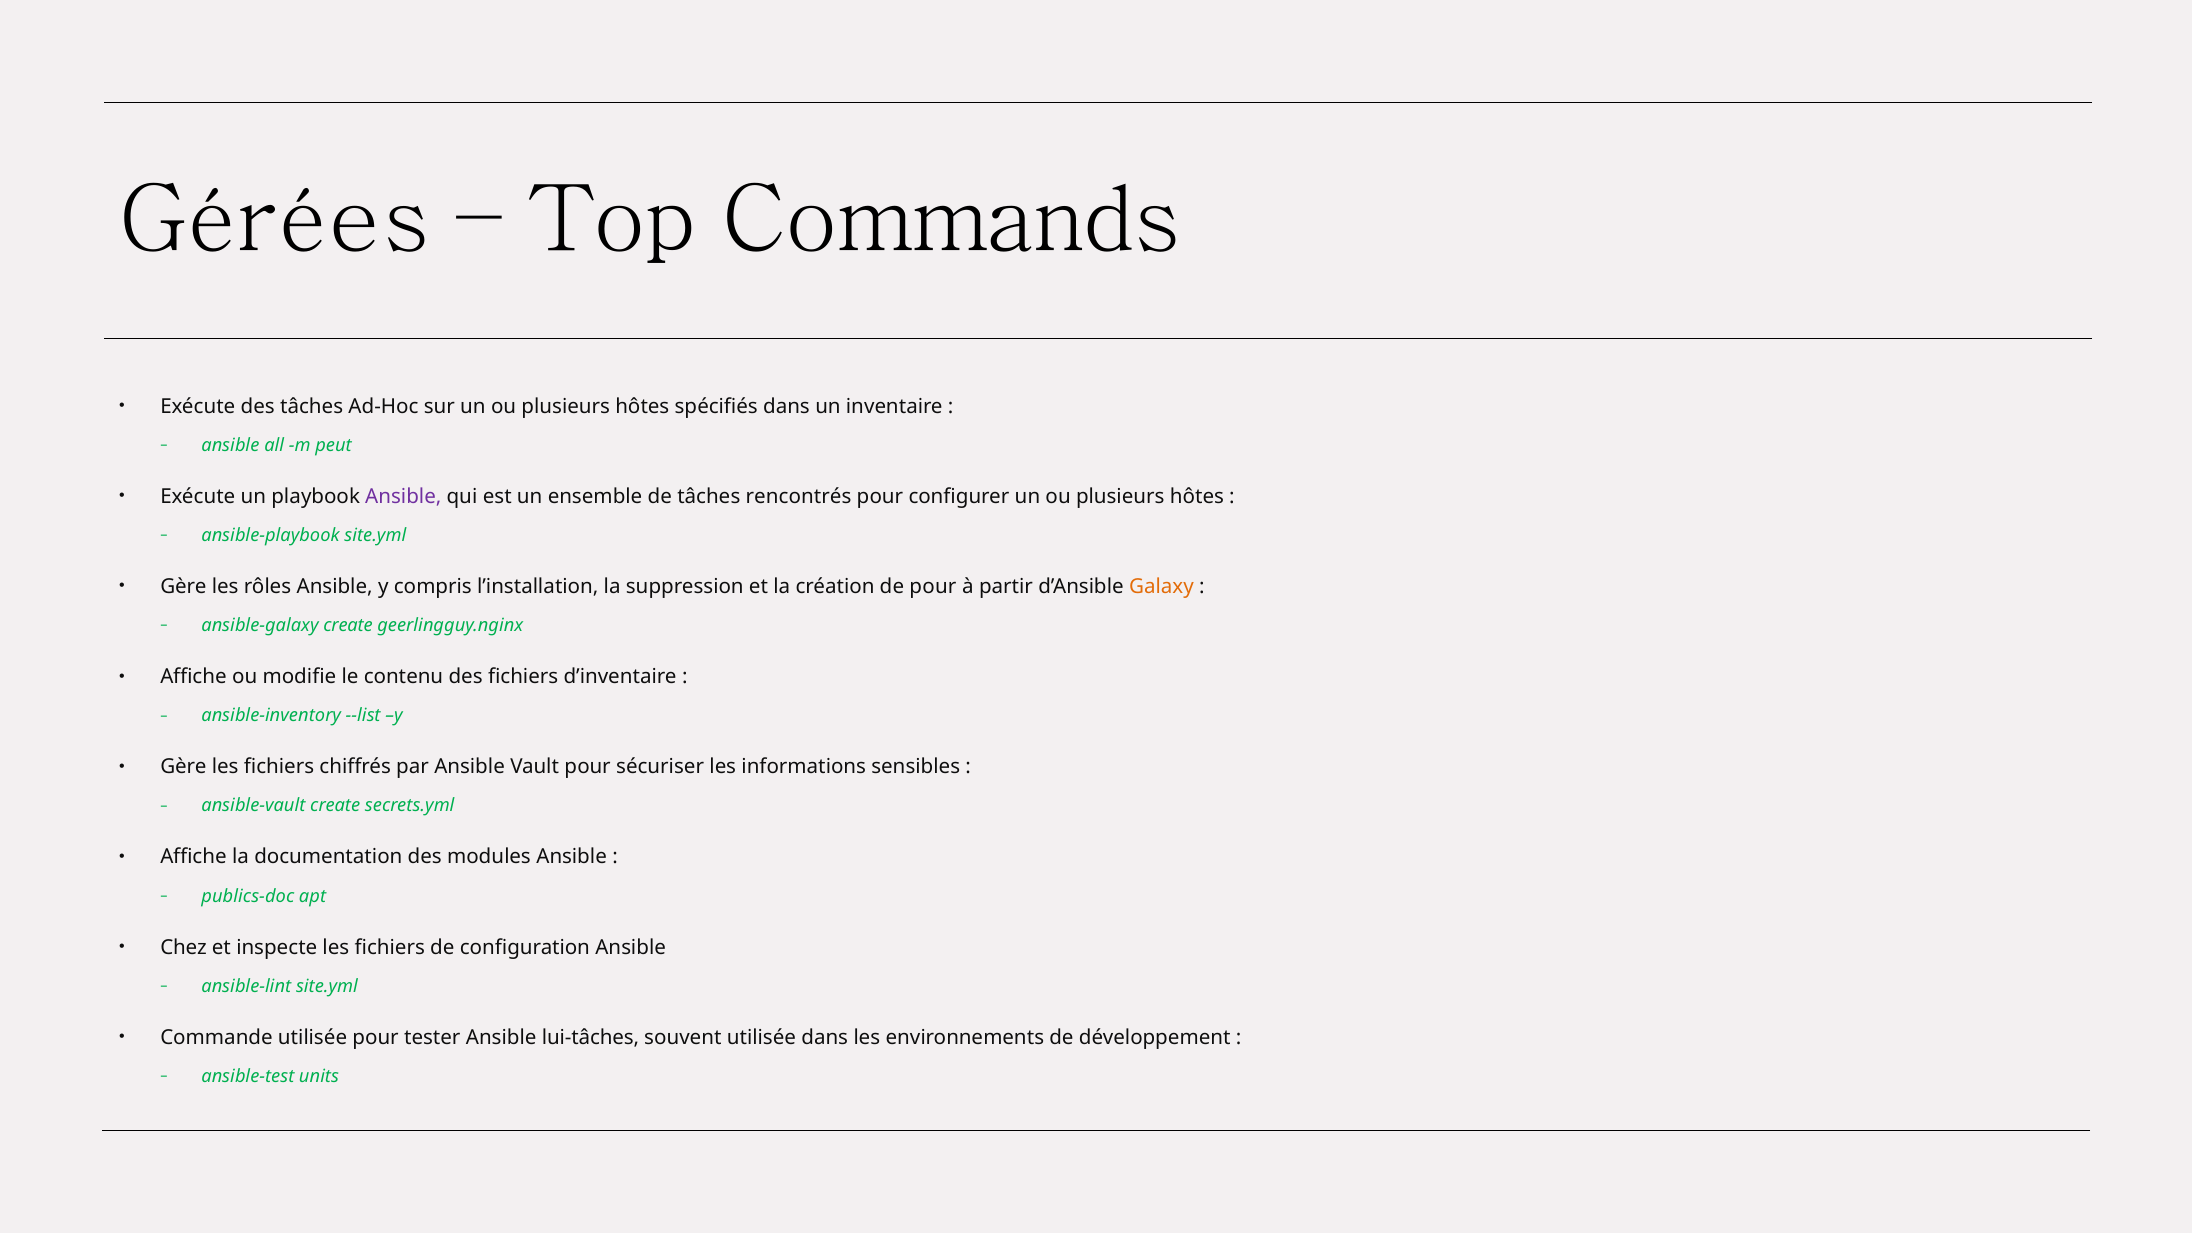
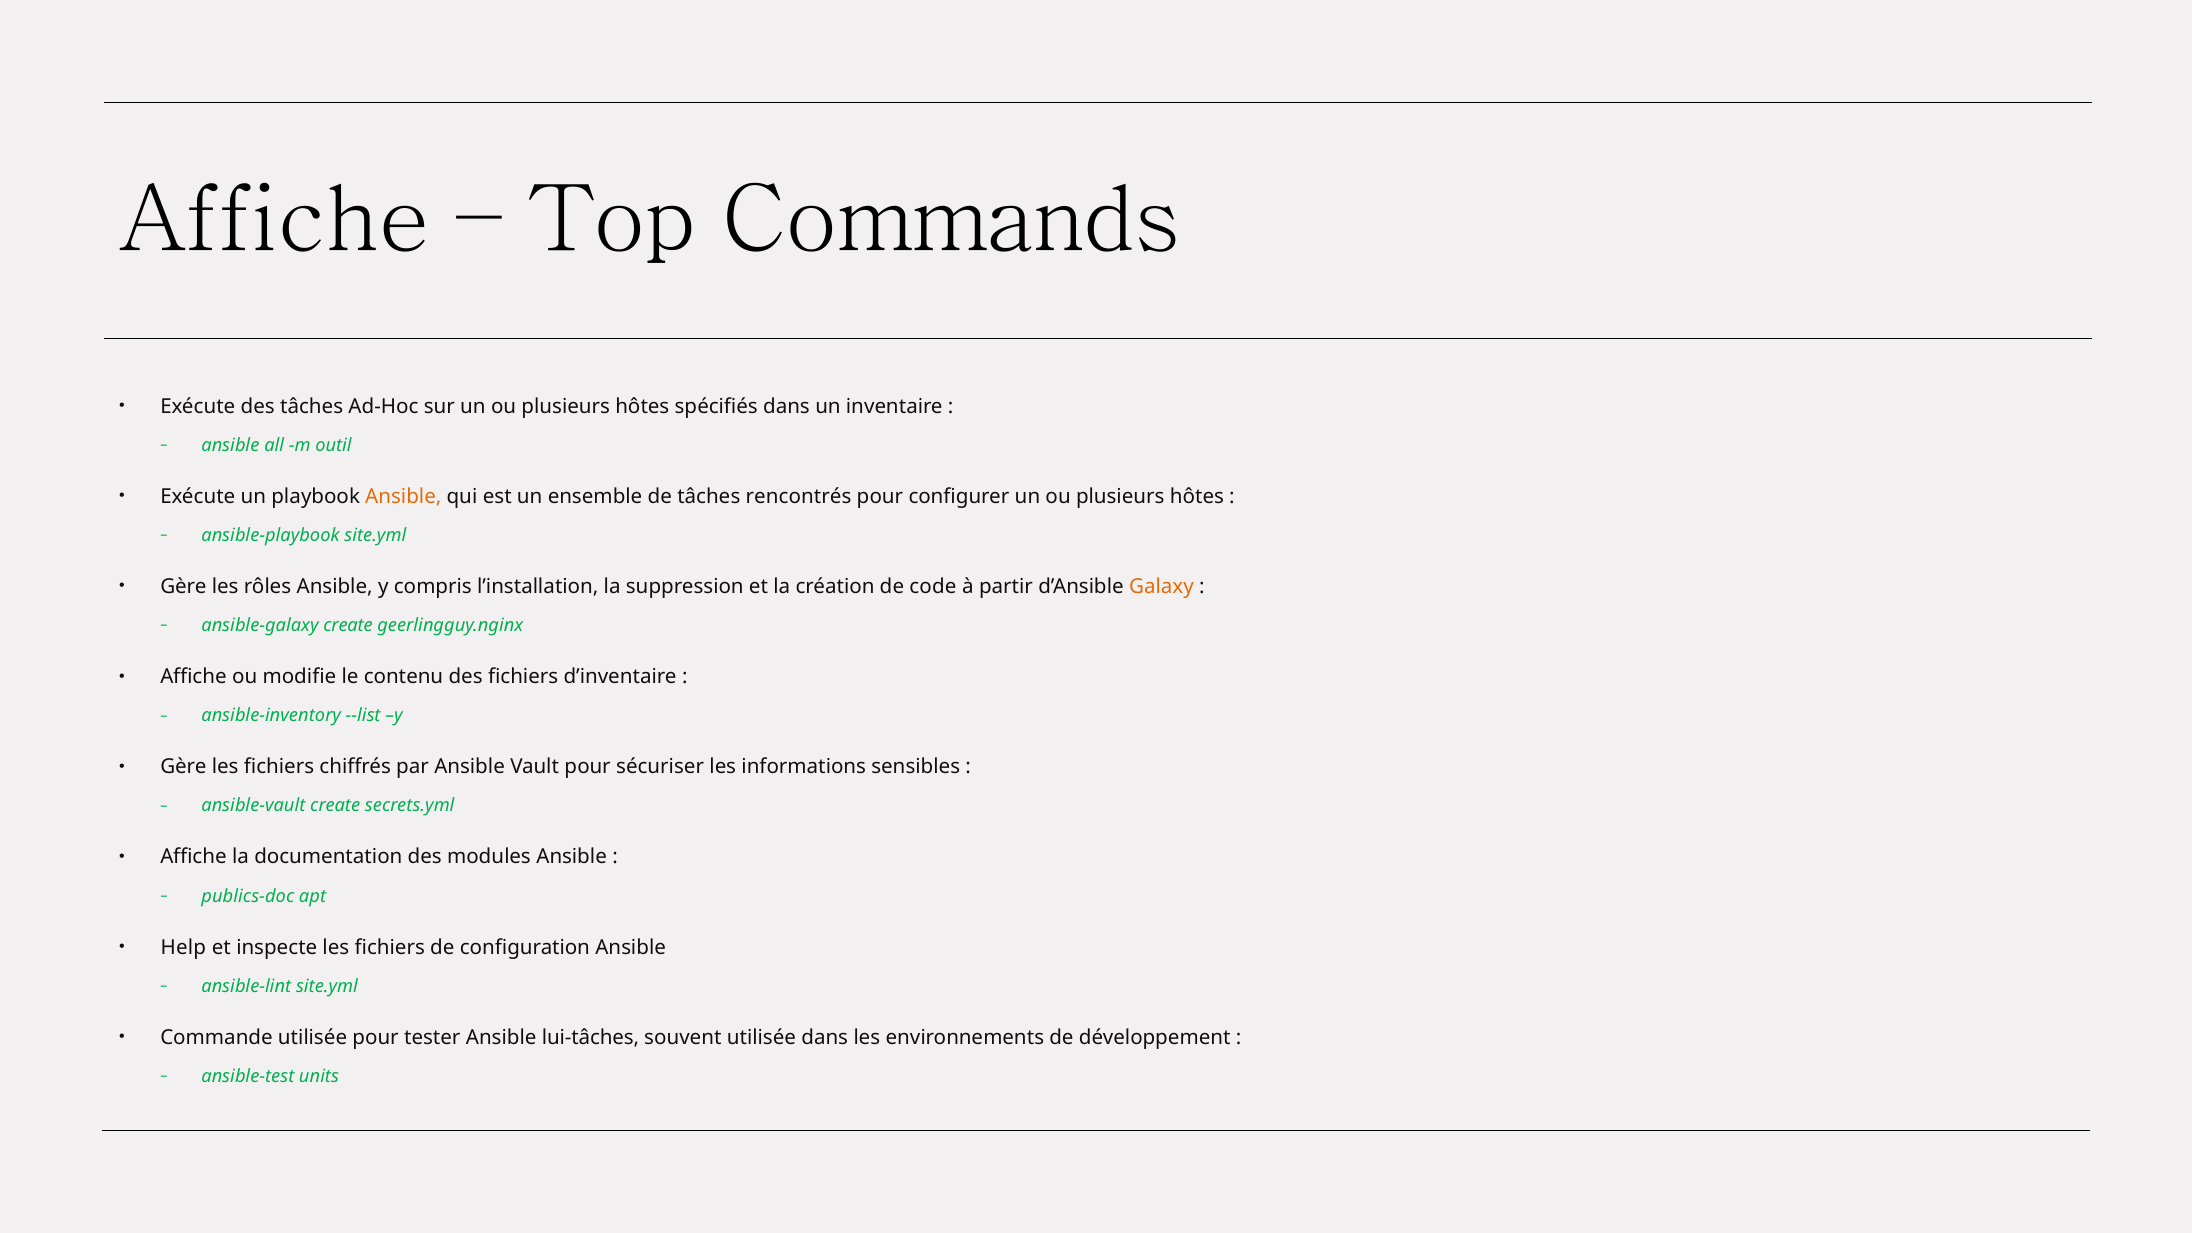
Gérées at (274, 221): Gérées -> Affiche
peut: peut -> outil
Ansible at (403, 497) colour: purple -> orange
de pour: pour -> code
Chez: Chez -> Help
